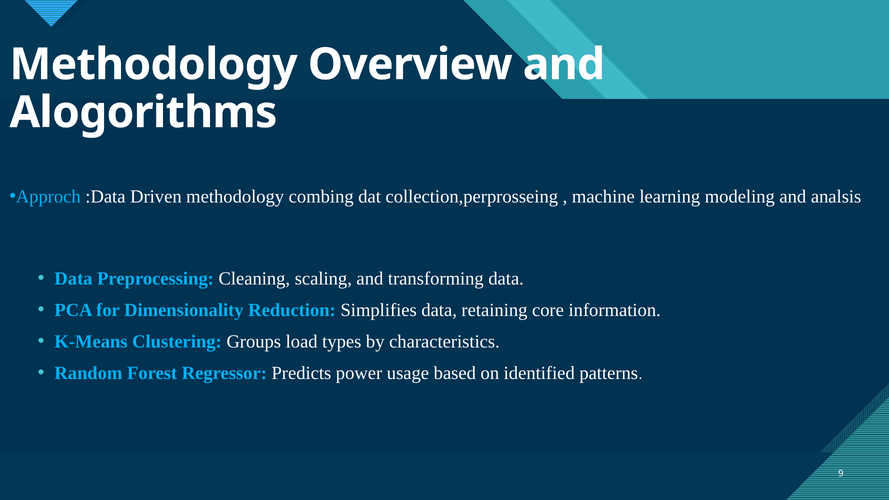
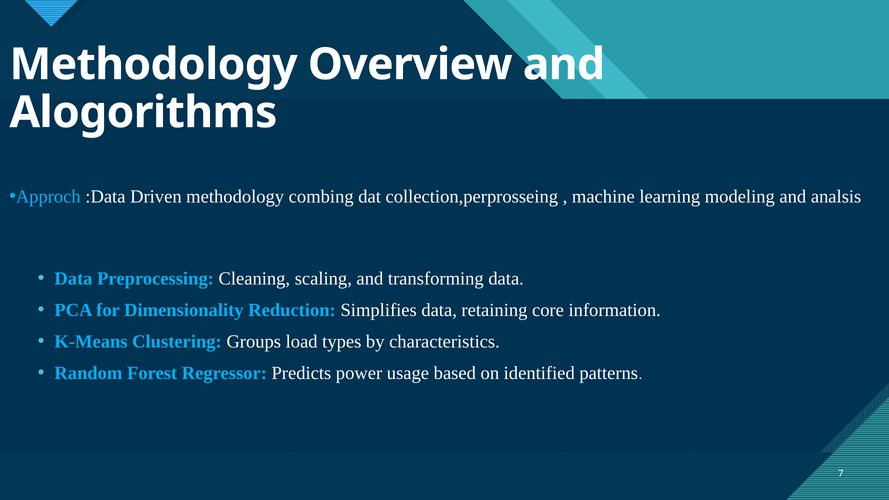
9: 9 -> 7
